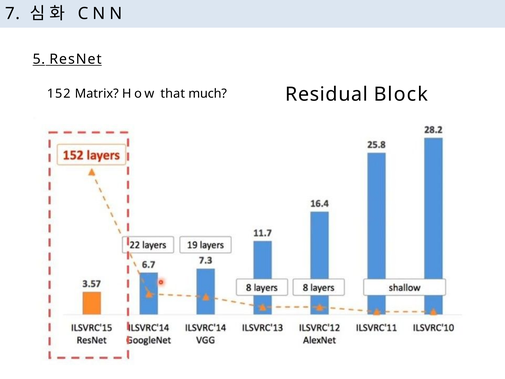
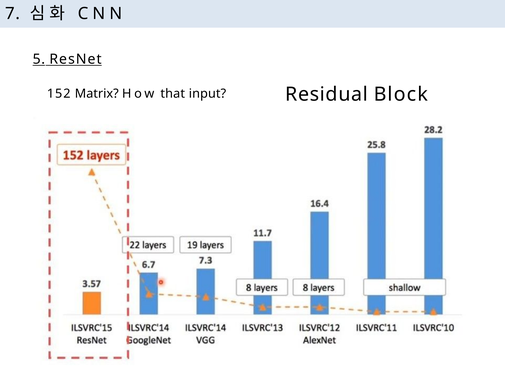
much: much -> input
